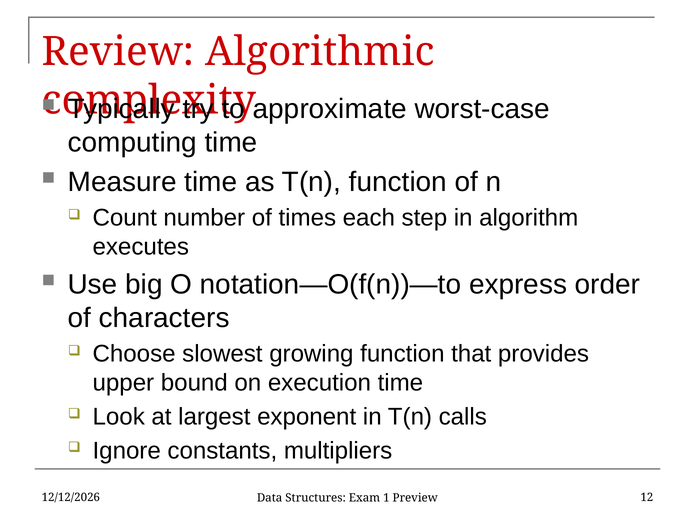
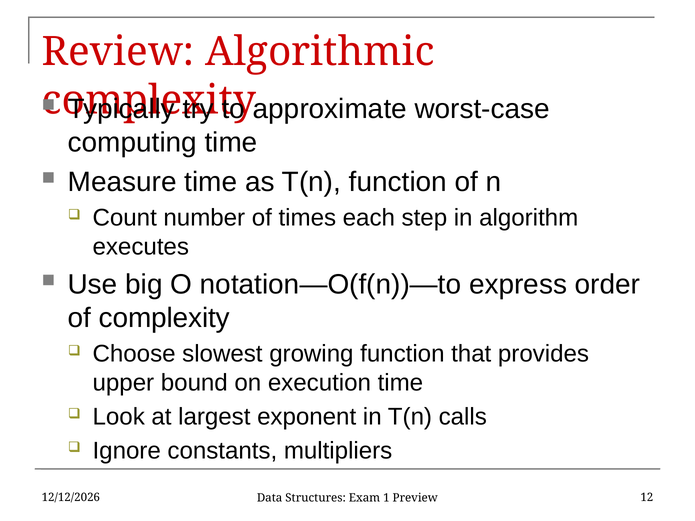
of characters: characters -> complexity
